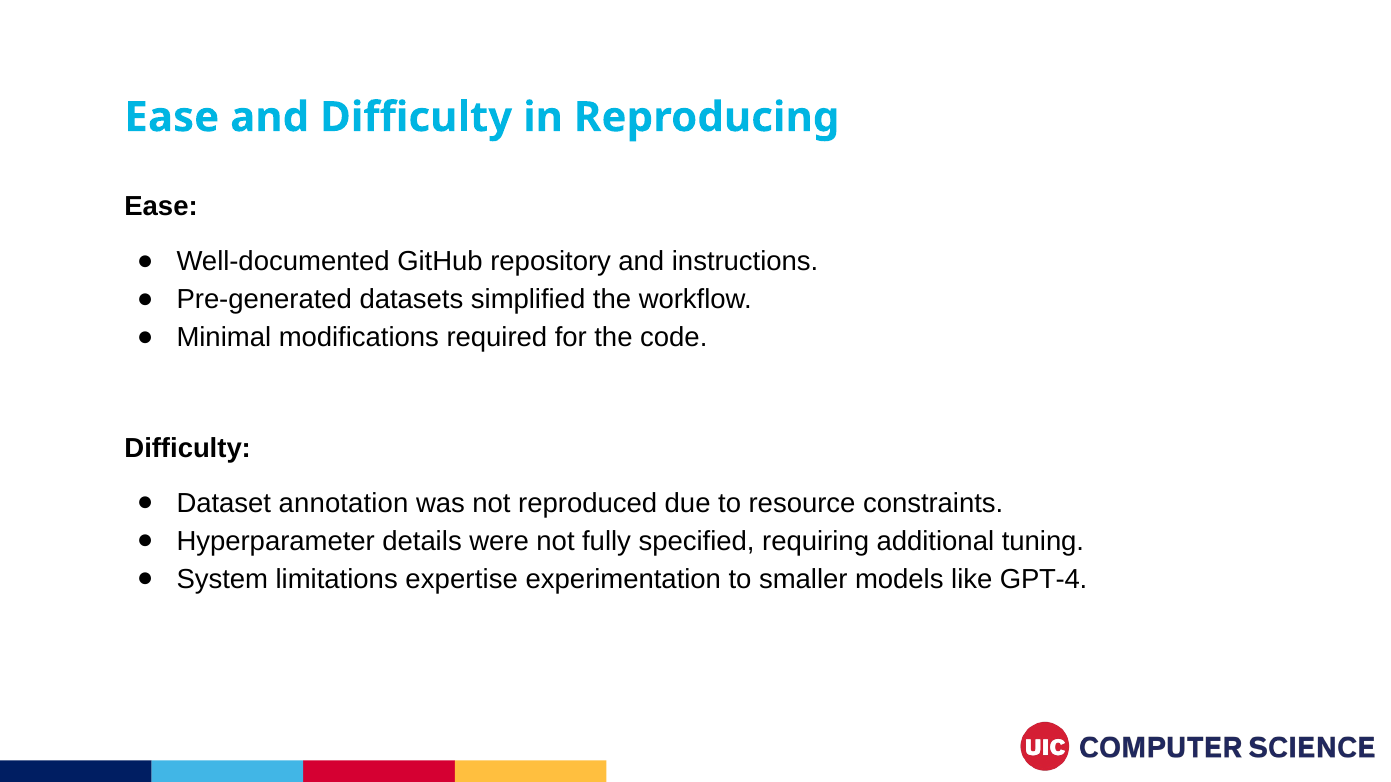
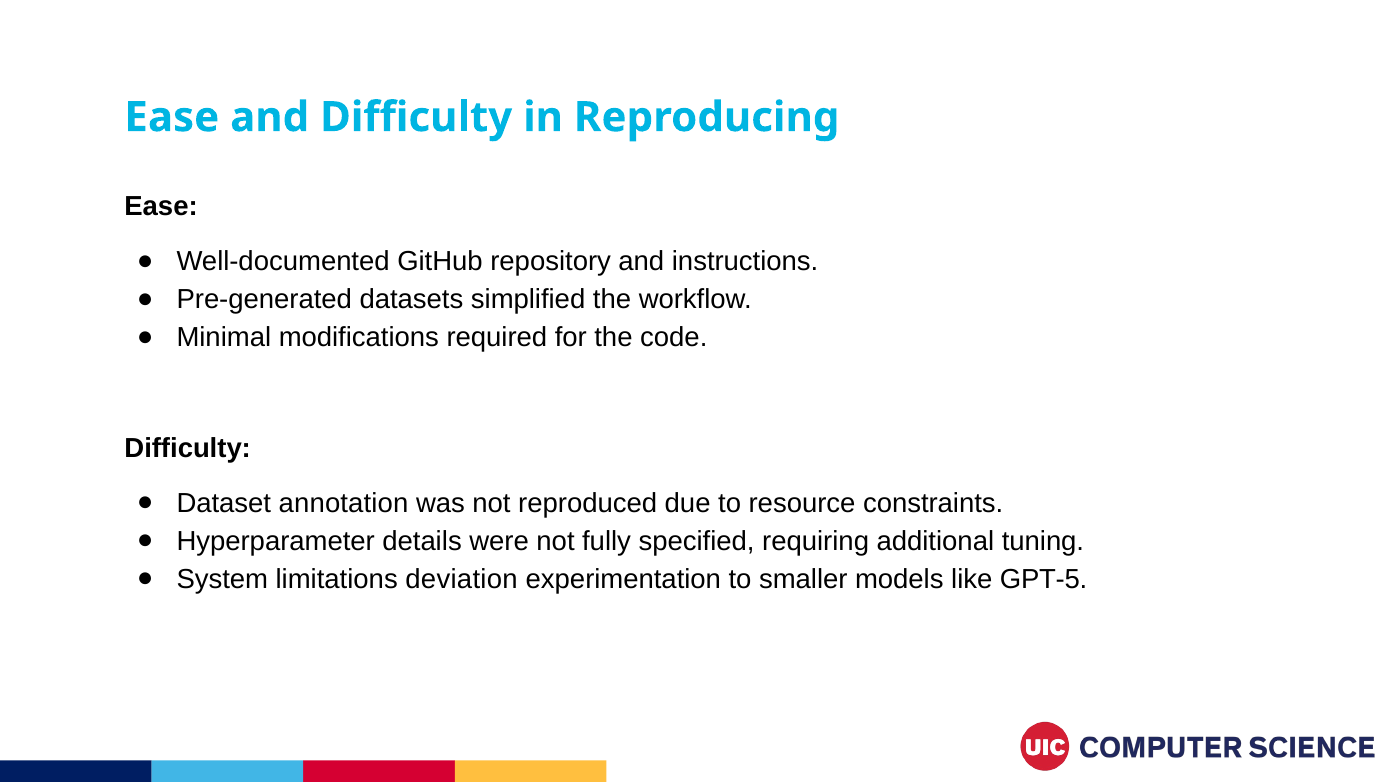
expertise: expertise -> deviation
GPT-4: GPT-4 -> GPT-5
